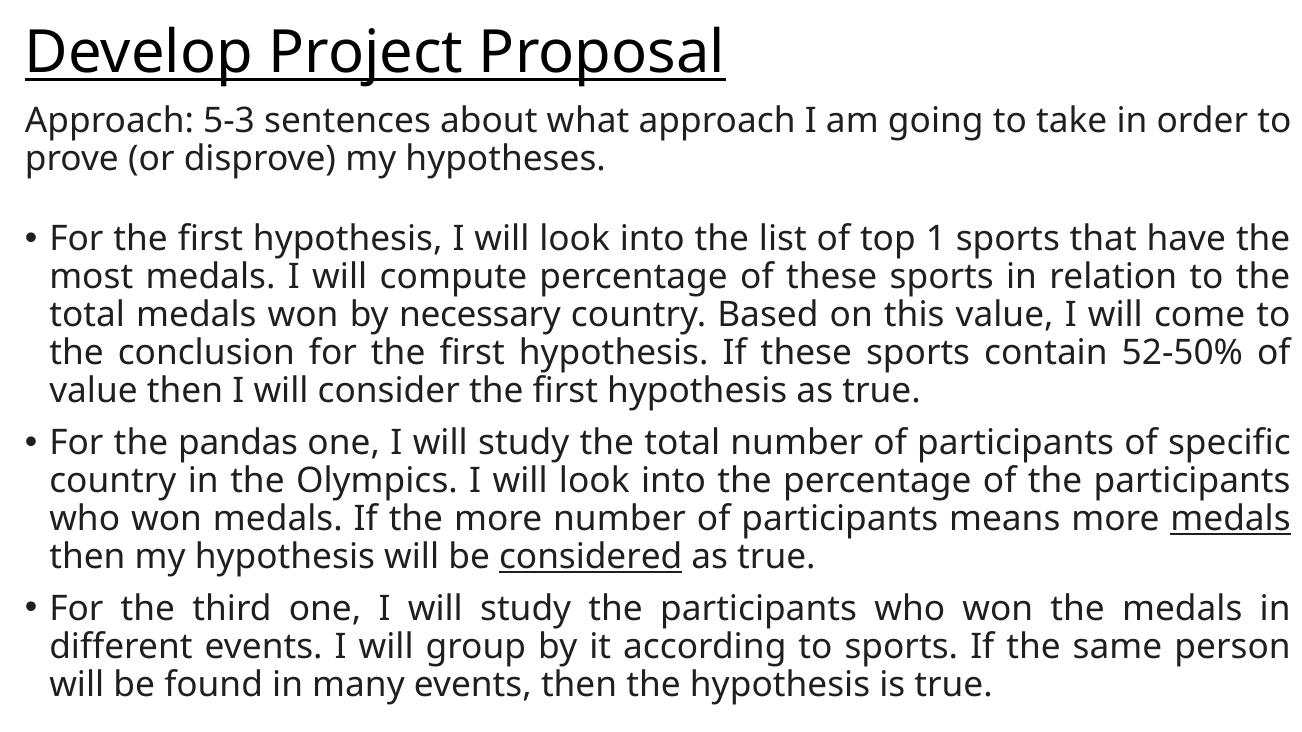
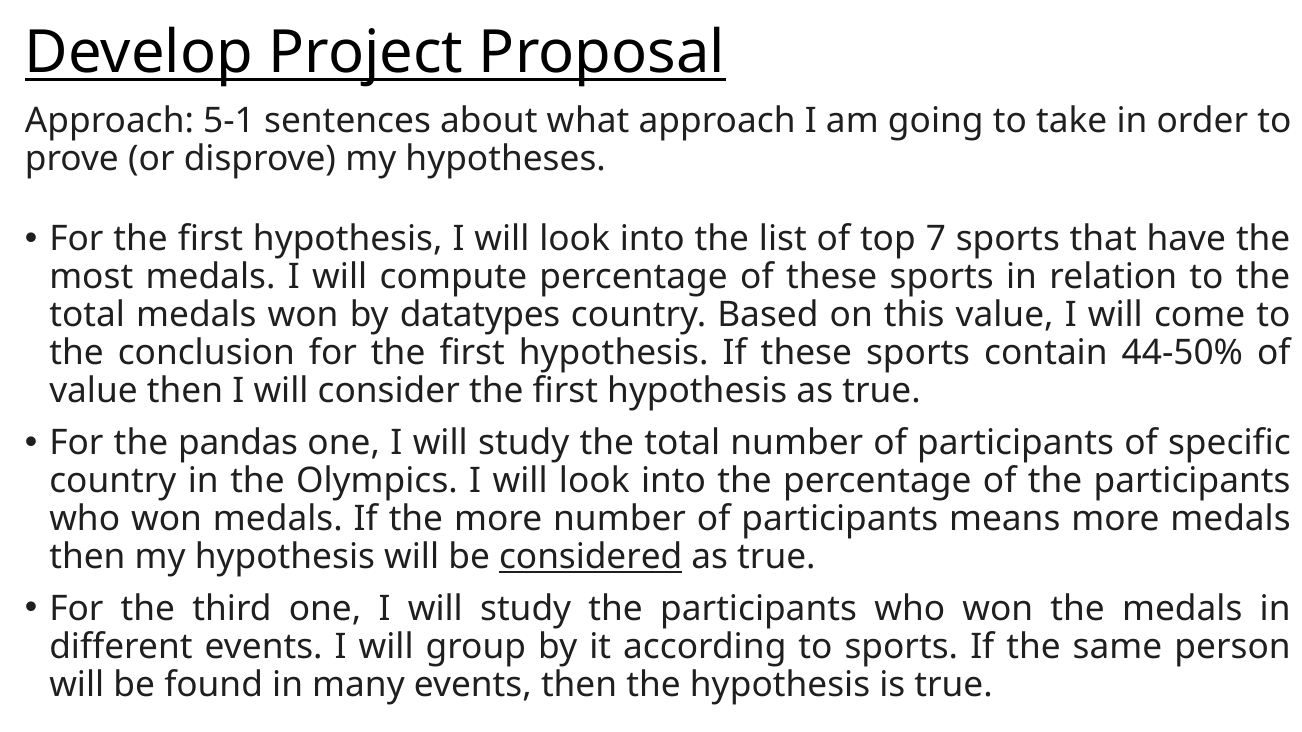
5-3: 5-3 -> 5-1
1: 1 -> 7
necessary: necessary -> datatypes
52-50%: 52-50% -> 44-50%
medals at (1231, 519) underline: present -> none
